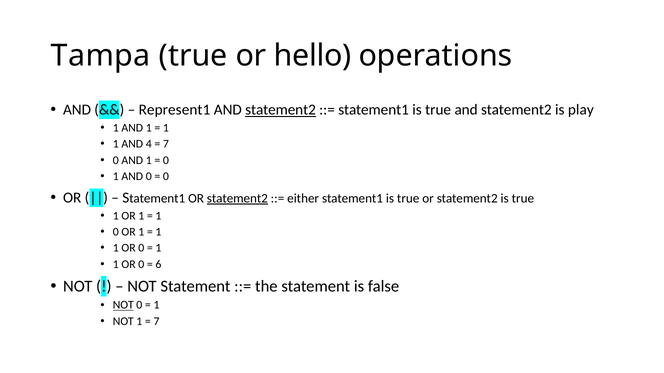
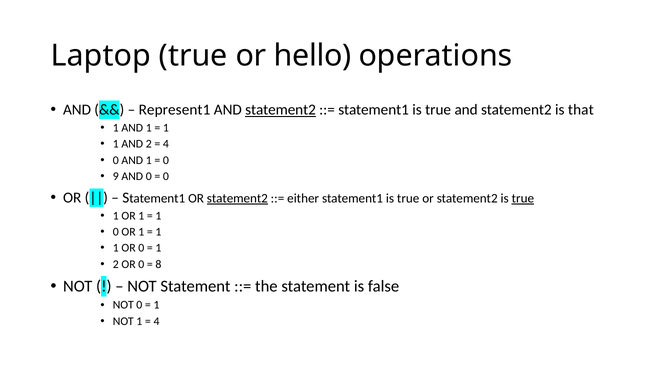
Tampa: Tampa -> Laptop
play: play -> that
AND 4: 4 -> 2
7 at (166, 144): 7 -> 4
1 at (116, 177): 1 -> 9
true at (523, 199) underline: none -> present
1 at (116, 265): 1 -> 2
6: 6 -> 8
NOT at (123, 306) underline: present -> none
7 at (156, 322): 7 -> 4
